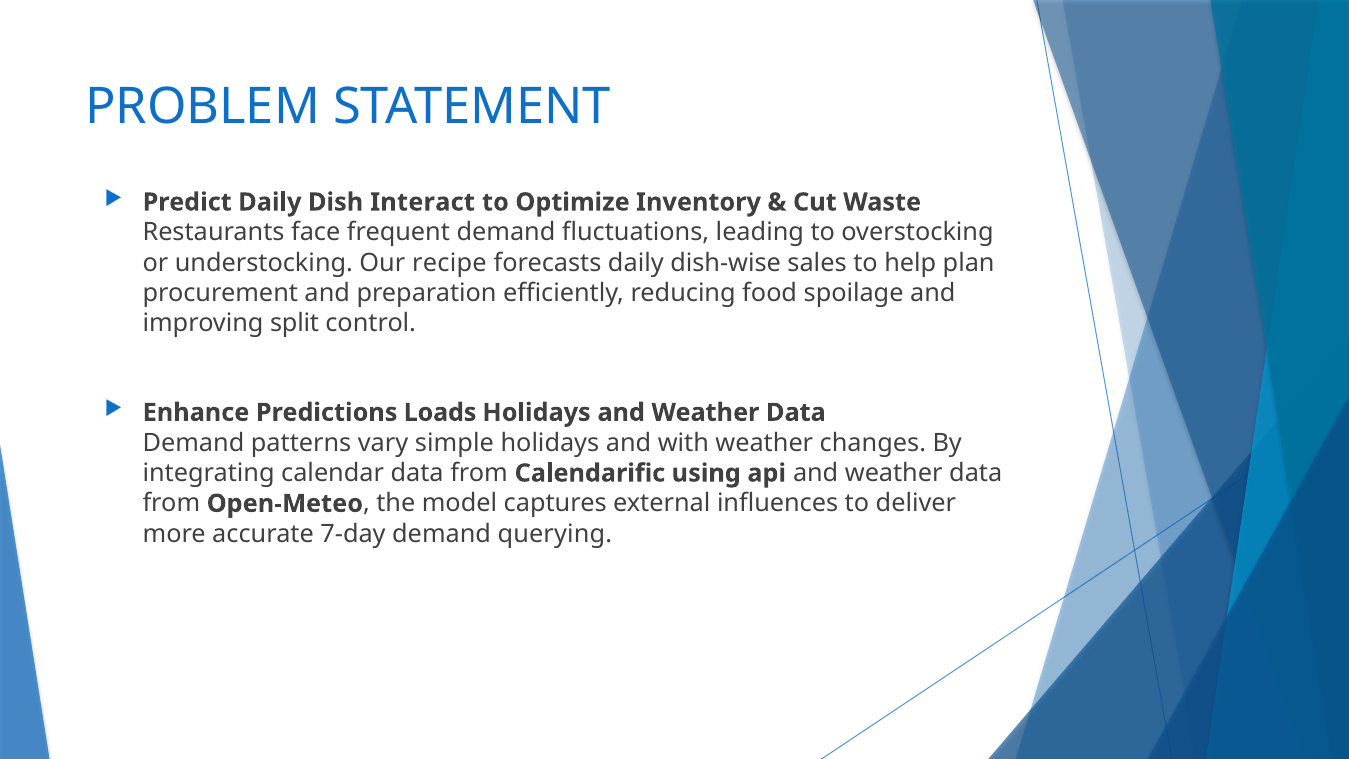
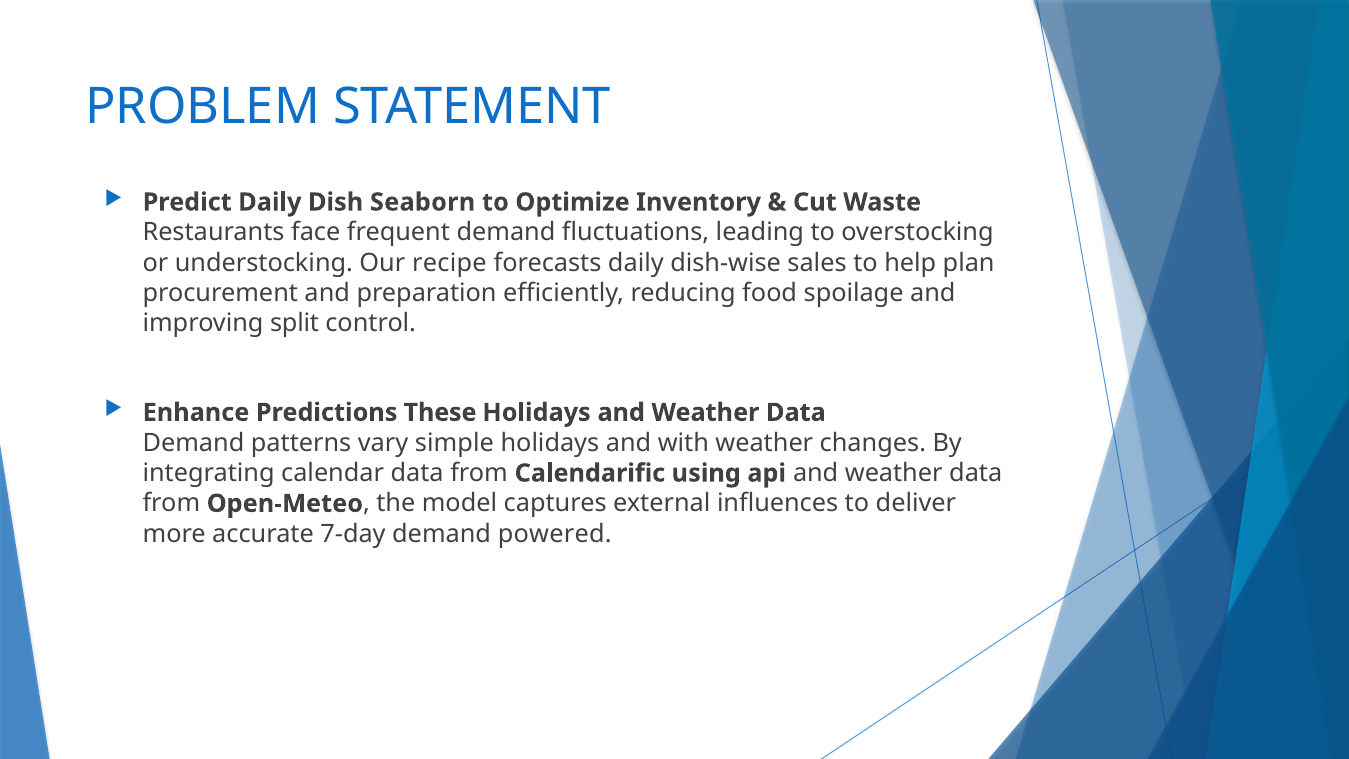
Interact: Interact -> Seaborn
Loads: Loads -> These
querying: querying -> powered
